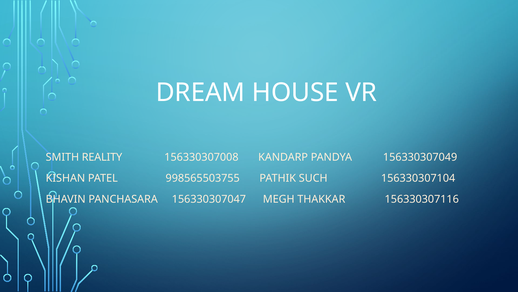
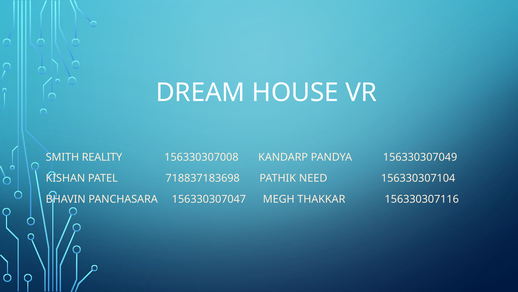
998565503755: 998565503755 -> 718837183698
SUCH: SUCH -> NEED
